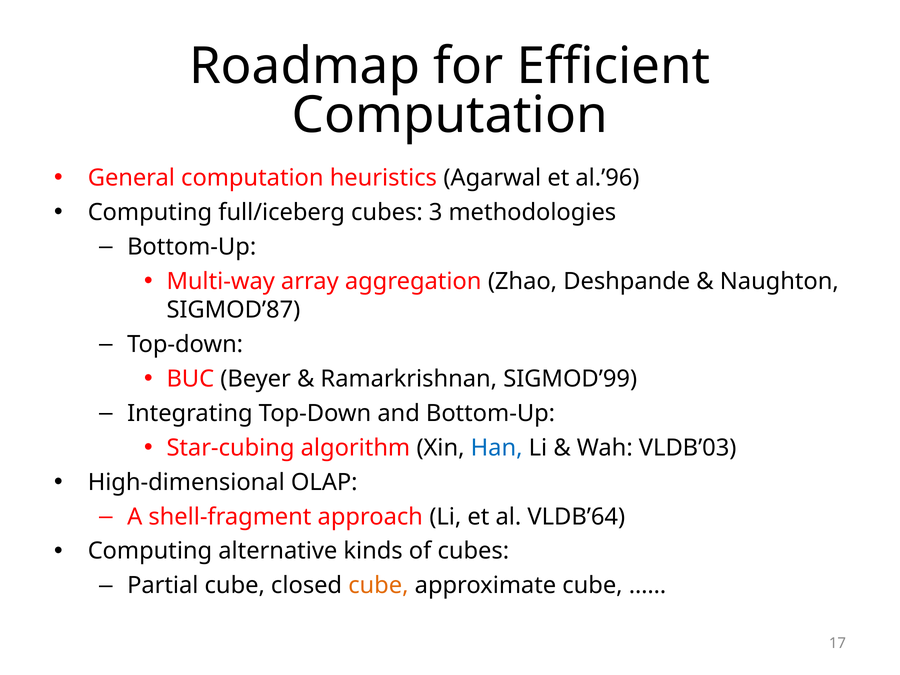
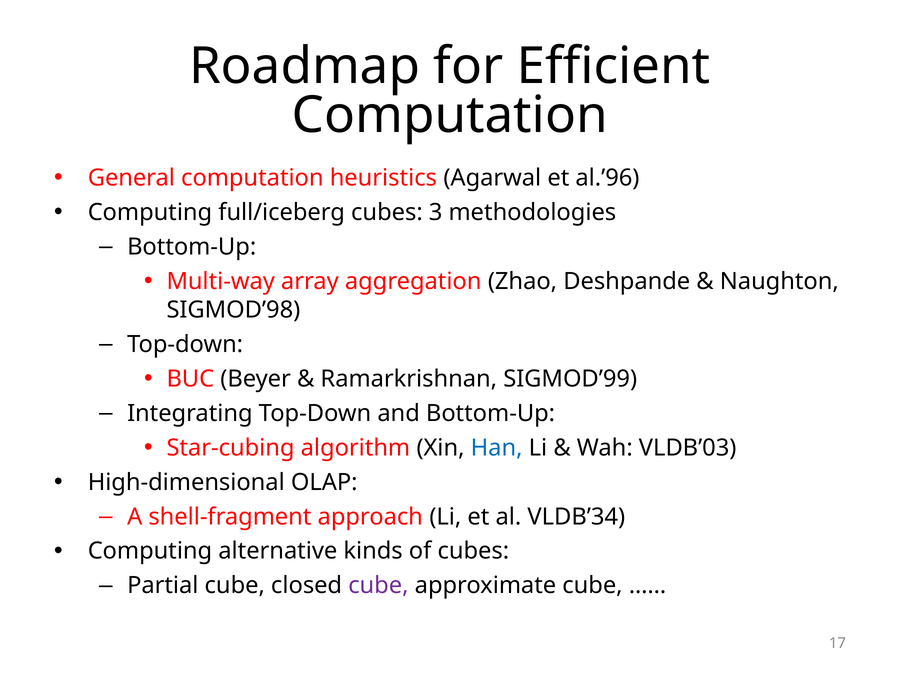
SIGMOD’87: SIGMOD’87 -> SIGMOD’98
VLDB’64: VLDB’64 -> VLDB’34
cube at (378, 586) colour: orange -> purple
